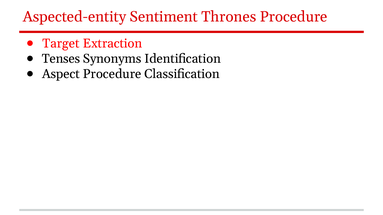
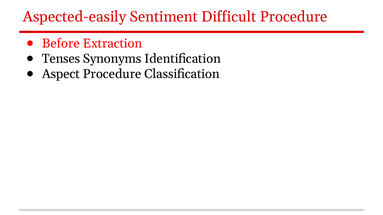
Aspected-entity: Aspected-entity -> Aspected-easily
Thrones: Thrones -> Difficult
Target: Target -> Before
